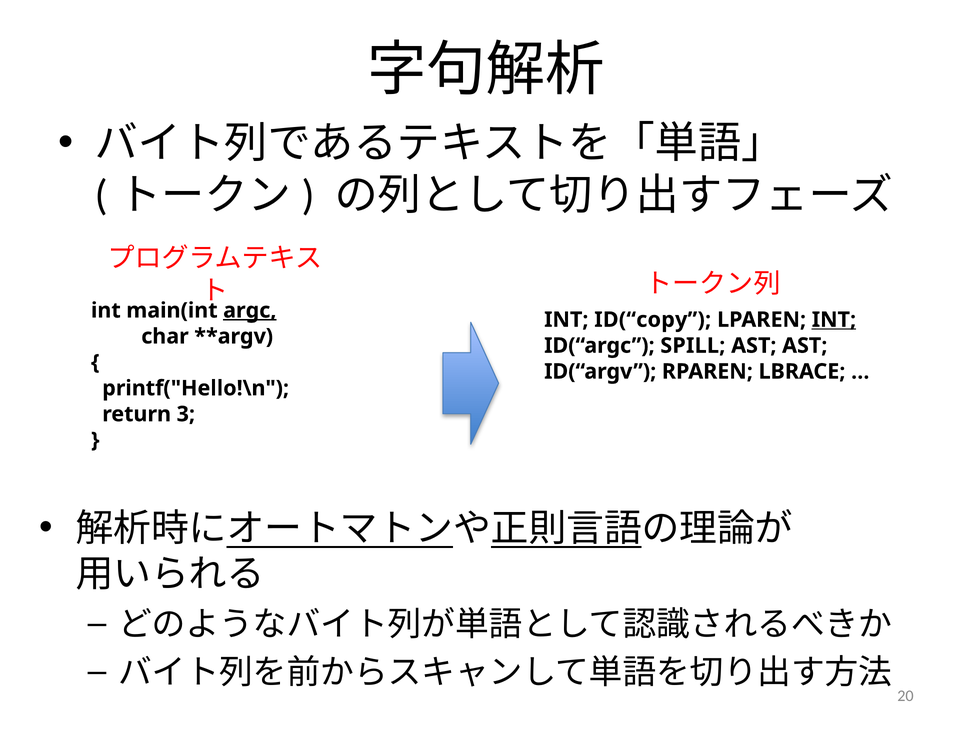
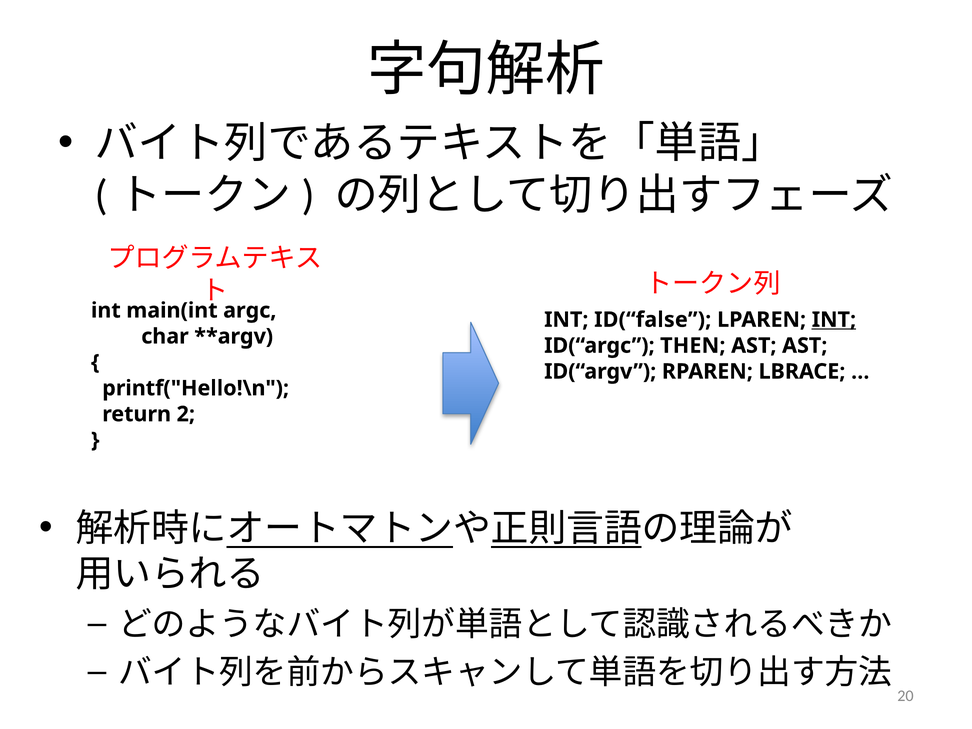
argc underline: present -> none
ID(“copy: ID(“copy -> ID(“false
SPILL: SPILL -> THEN
3: 3 -> 2
